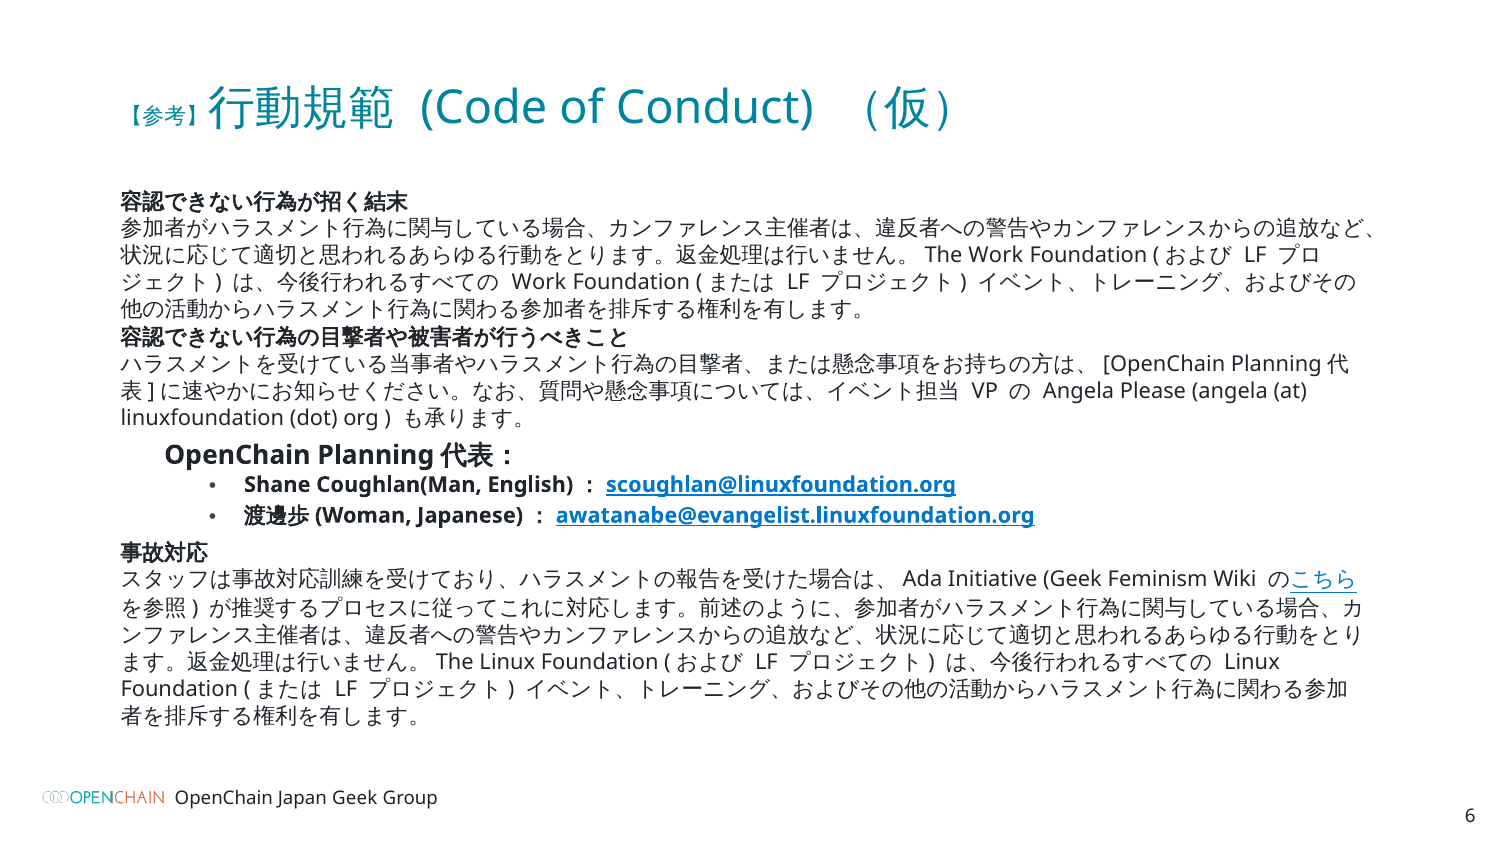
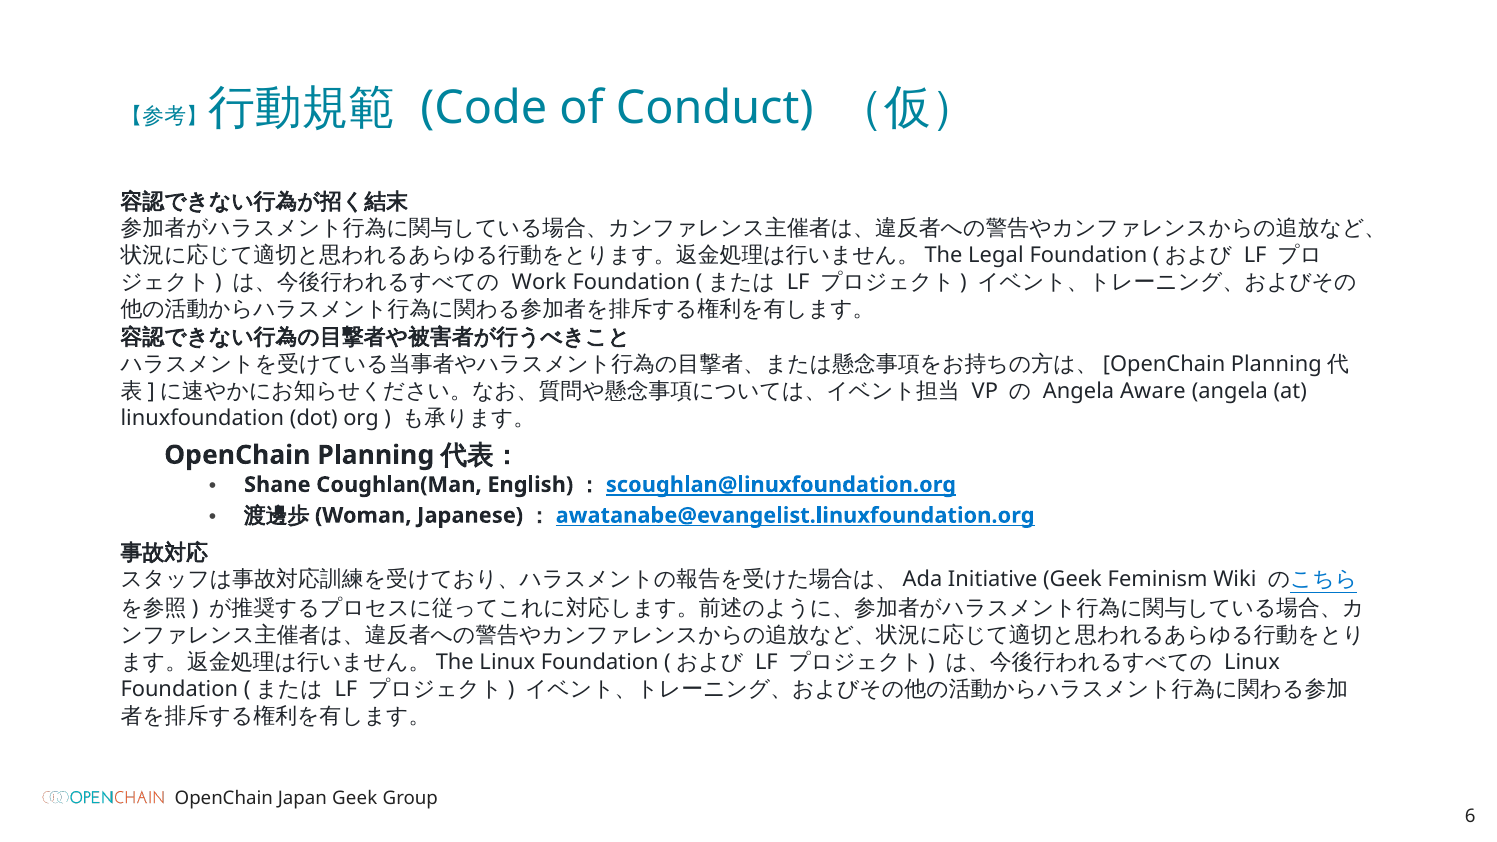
Work at (996, 256): Work -> Legal
Please: Please -> Aware
